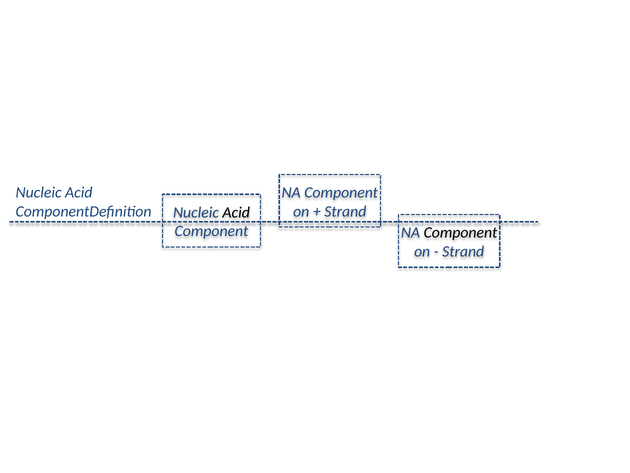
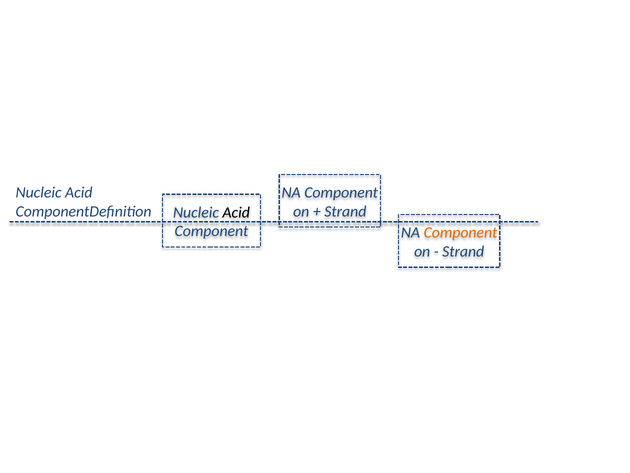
Component at (461, 232) colour: black -> orange
